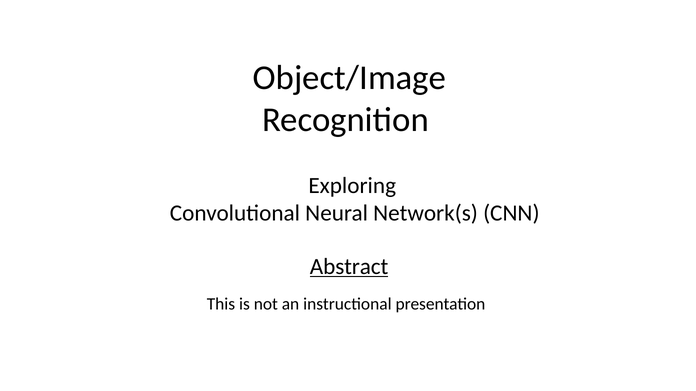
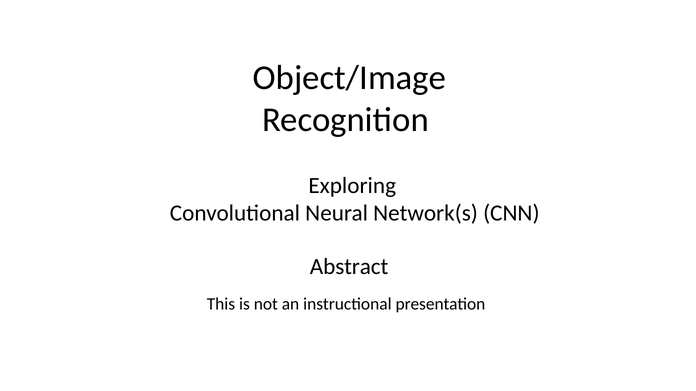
Abstract underline: present -> none
